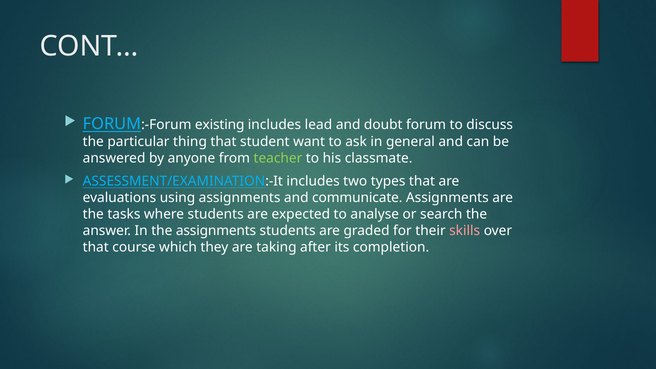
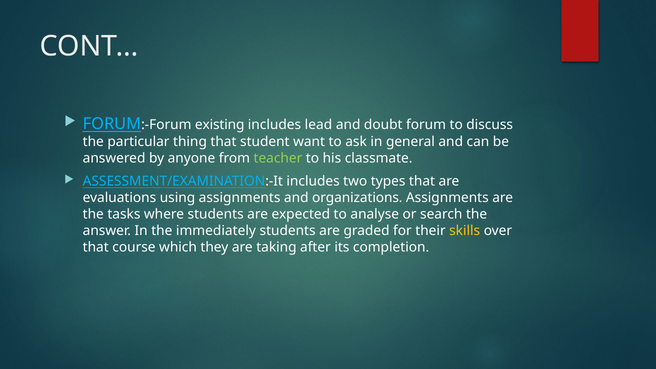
communicate: communicate -> organizations
the assignments: assignments -> immediately
skills colour: pink -> yellow
